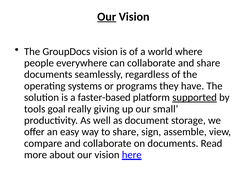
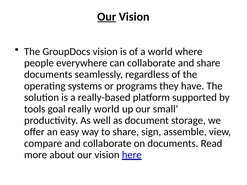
faster-based: faster-based -> really-based
supported underline: present -> none
really giving: giving -> world
